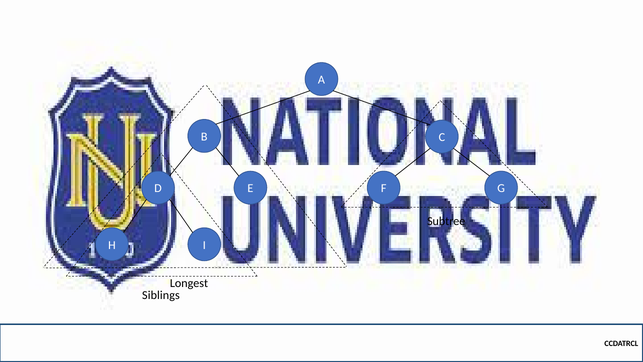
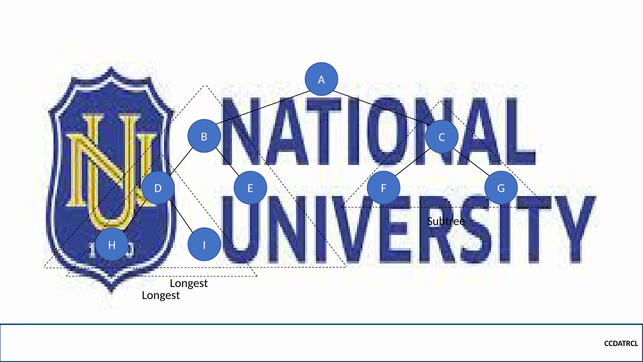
Siblings at (161, 295): Siblings -> Longest
